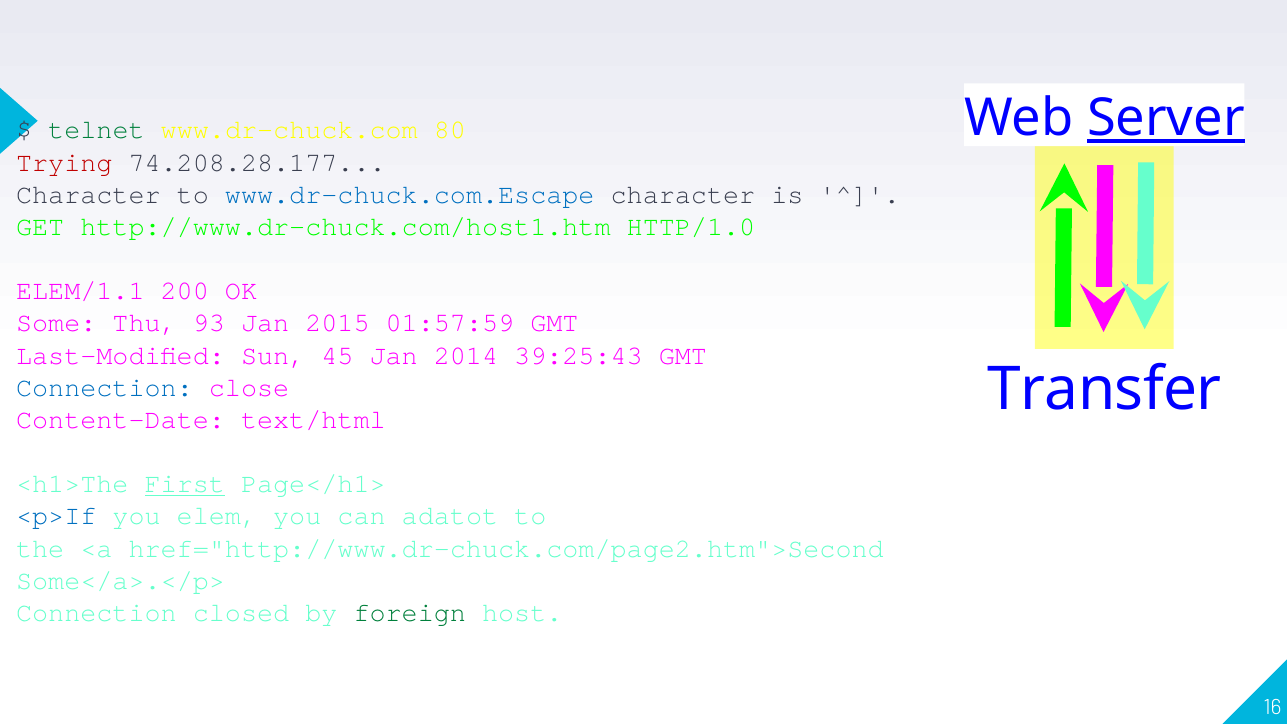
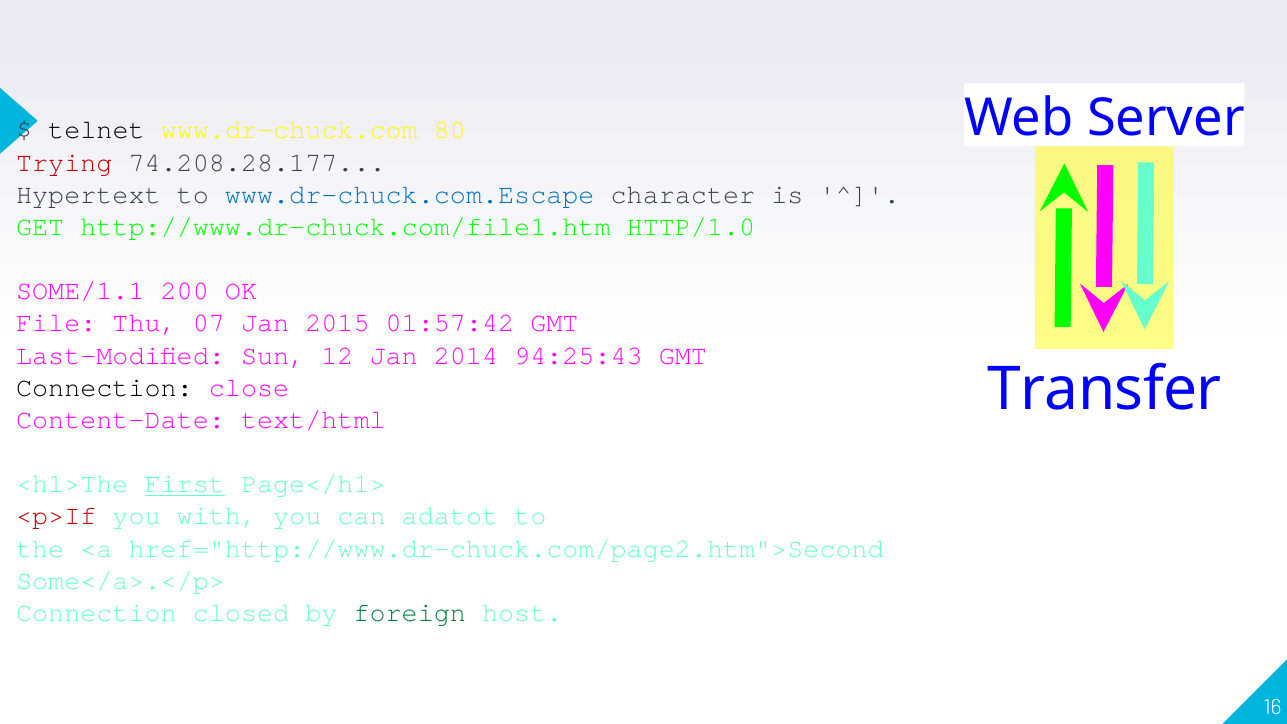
Server underline: present -> none
telnet colour: green -> black
Character at (88, 194): Character -> Hypertext
http://www.dr-chuck.com/host1.htm: http://www.dr-chuck.com/host1.htm -> http://www.dr-chuck.com/file1.htm
ELEM/1.1: ELEM/1.1 -> SOME/1.1
Some: Some -> File
93: 93 -> 07
01:57:59: 01:57:59 -> 01:57:42
45: 45 -> 12
39:25:43: 39:25:43 -> 94:25:43
Connection at (104, 387) colour: blue -> black
<p>If colour: blue -> red
elem: elem -> with
